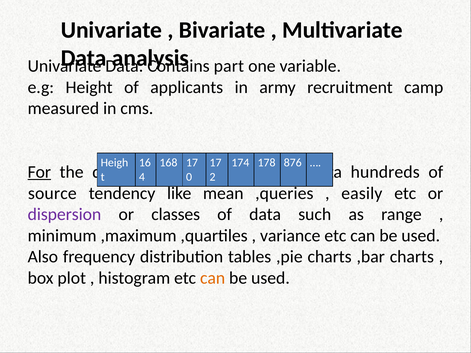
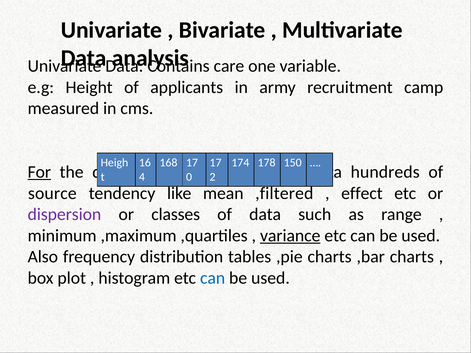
part: part -> care
876: 876 -> 150
,queries: ,queries -> ,filtered
easily: easily -> effect
variance underline: none -> present
can at (213, 278) colour: orange -> blue
